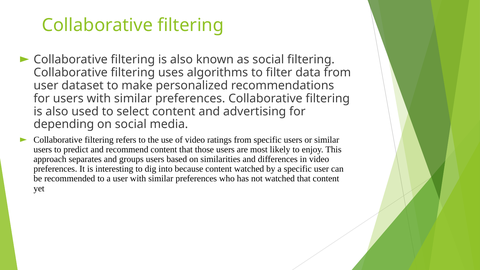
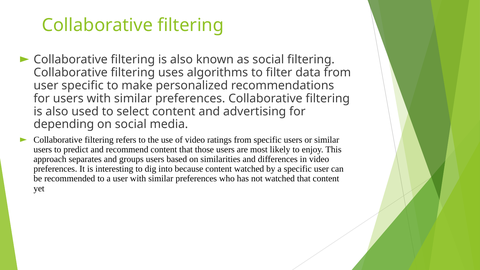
user dataset: dataset -> specific
